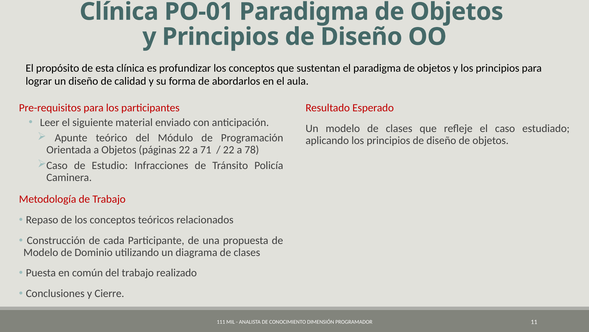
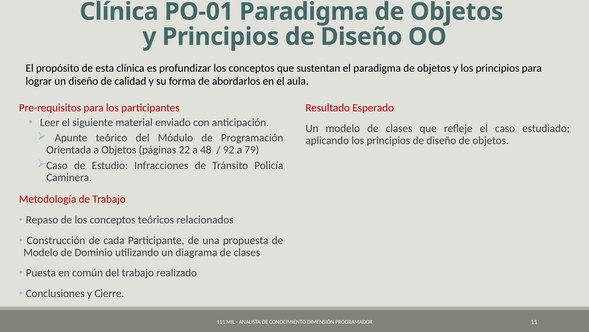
71: 71 -> 48
22 at (229, 150): 22 -> 92
78: 78 -> 79
